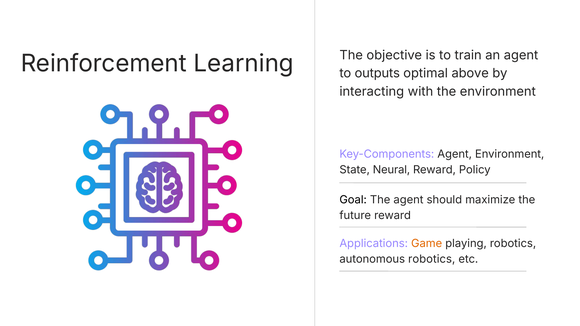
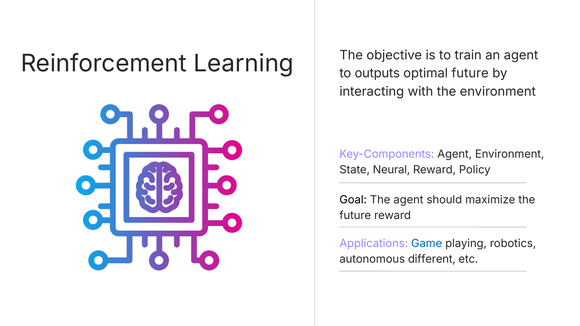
optimal above: above -> future
Game colour: orange -> blue
autonomous robotics: robotics -> different
